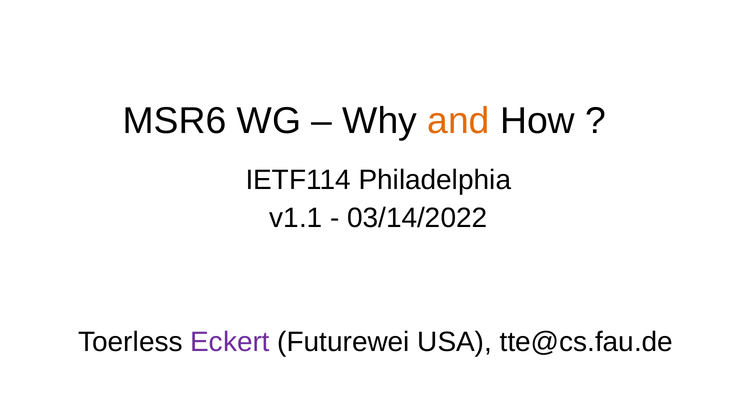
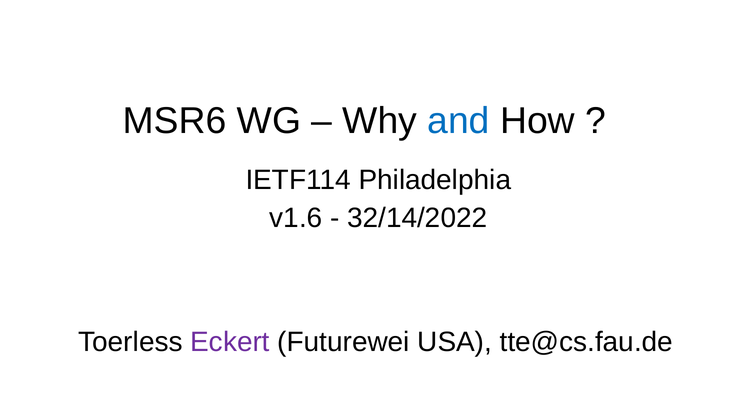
and colour: orange -> blue
v1.1: v1.1 -> v1.6
03/14/2022: 03/14/2022 -> 32/14/2022
